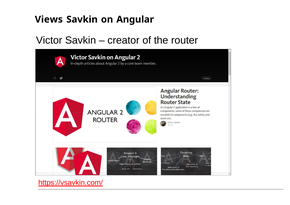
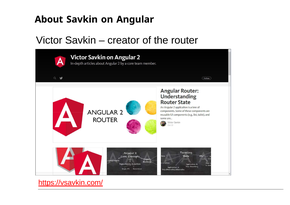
Views: Views -> About
